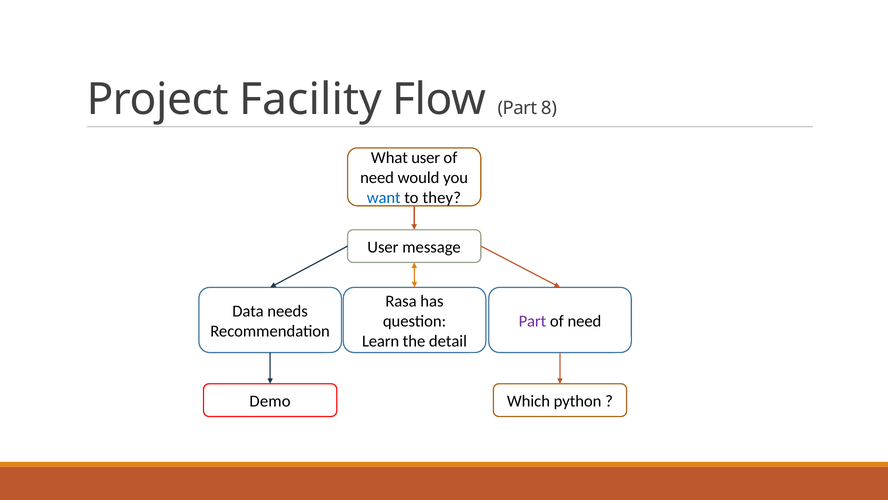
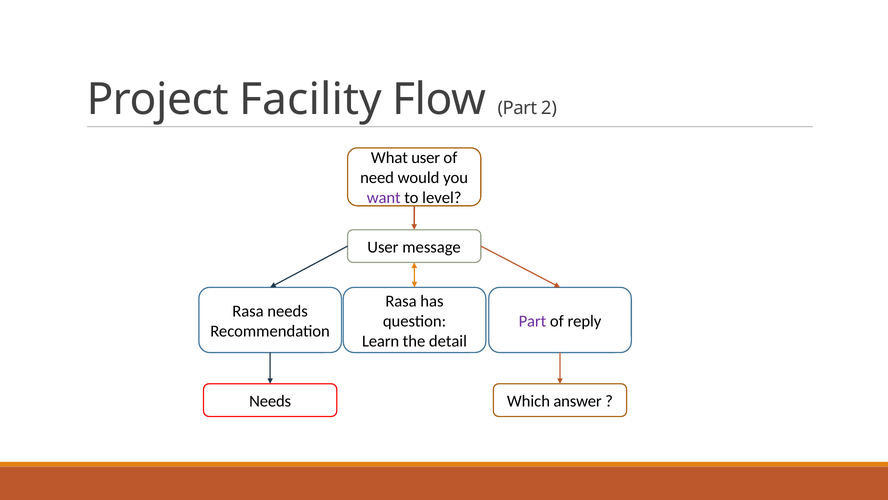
8: 8 -> 2
want colour: blue -> purple
they: they -> level
Data at (248, 311): Data -> Rasa
need at (584, 321): need -> reply
Demo at (270, 401): Demo -> Needs
python: python -> answer
